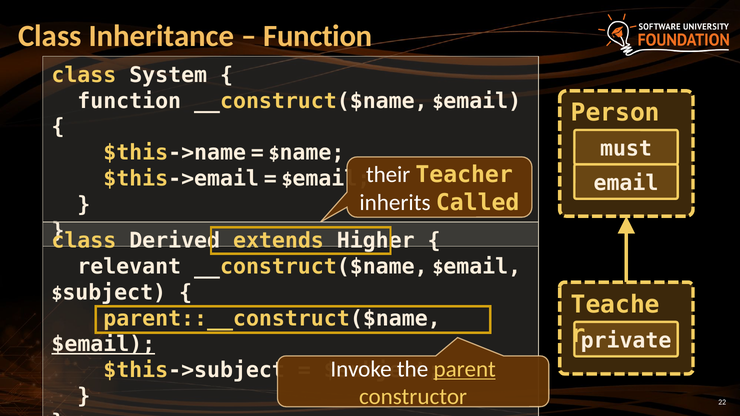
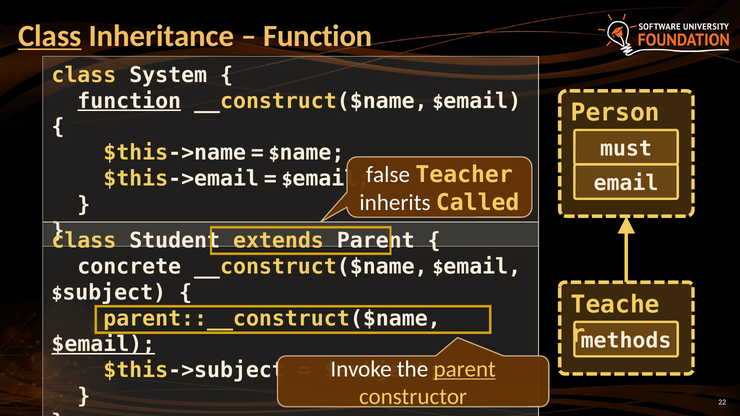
Class at (50, 36) underline: none -> present
function at (129, 101) underline: none -> present
their: their -> false
Derived: Derived -> Student
extends Higher: Higher -> Parent
relevant: relevant -> concrete
private: private -> methods
